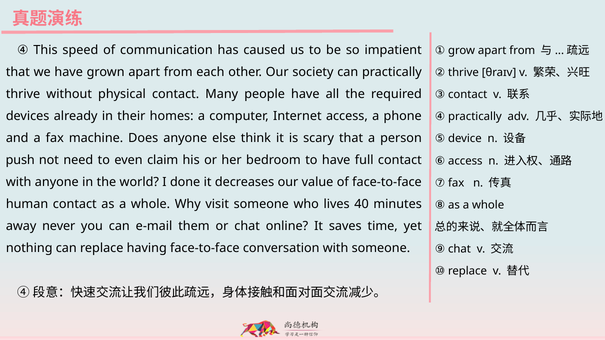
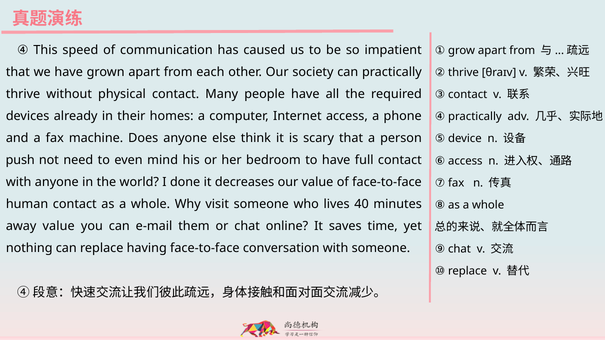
claim: claim -> mind
away never: never -> value
